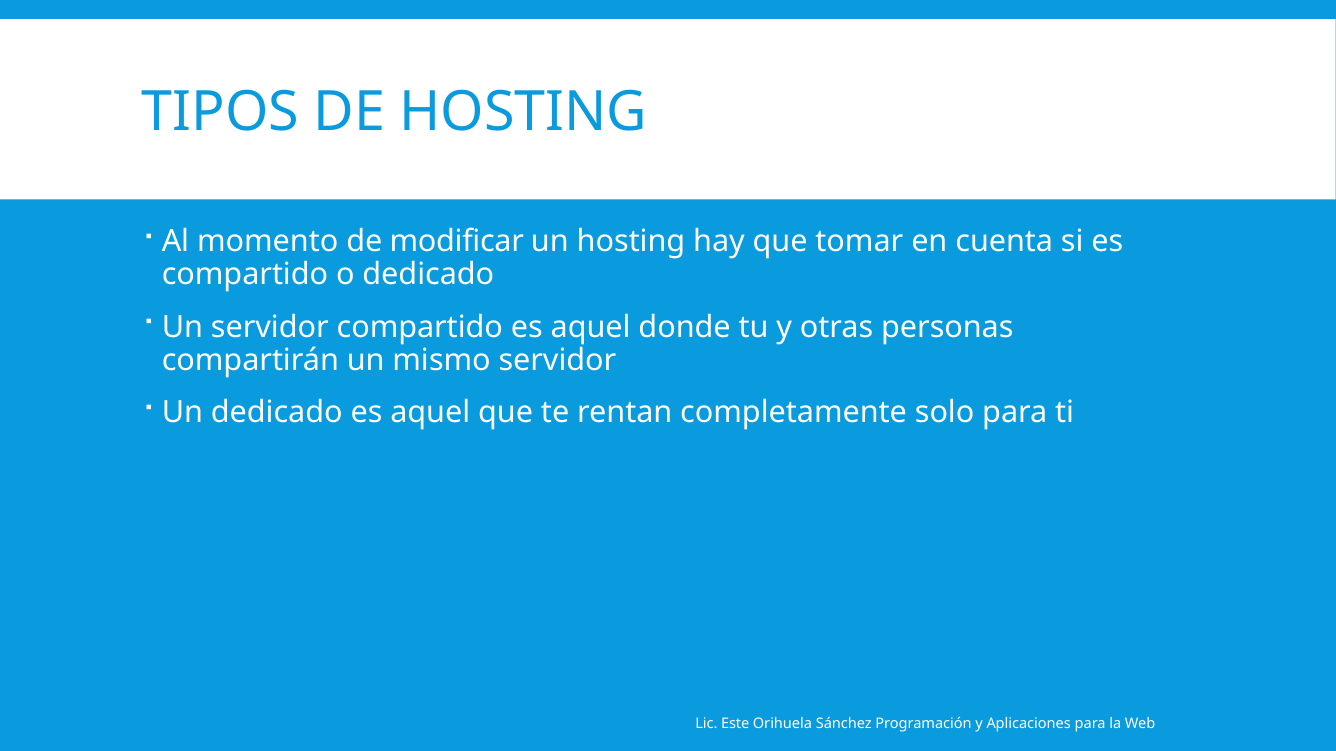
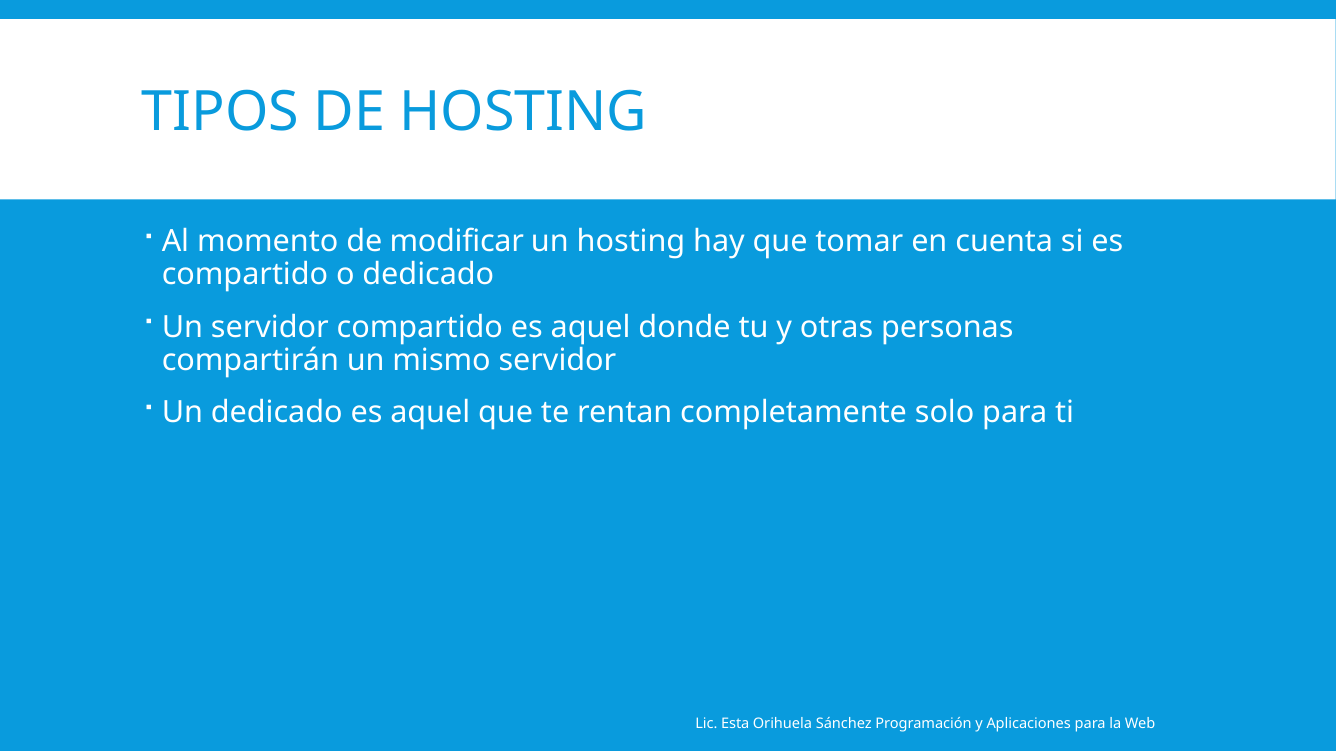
Este: Este -> Esta
